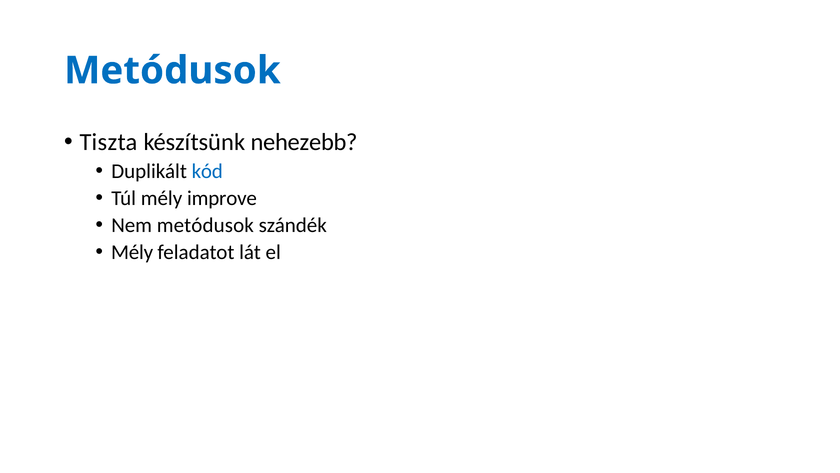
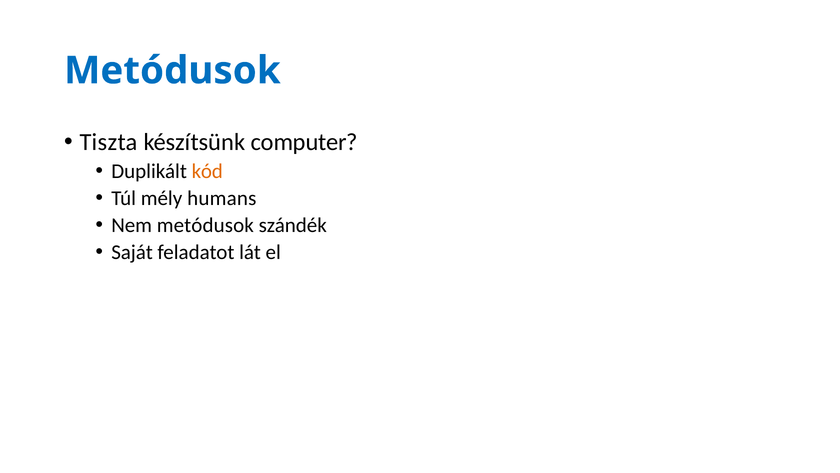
nehezebb: nehezebb -> computer
kód colour: blue -> orange
improve: improve -> humans
Mély at (132, 252): Mély -> Saját
